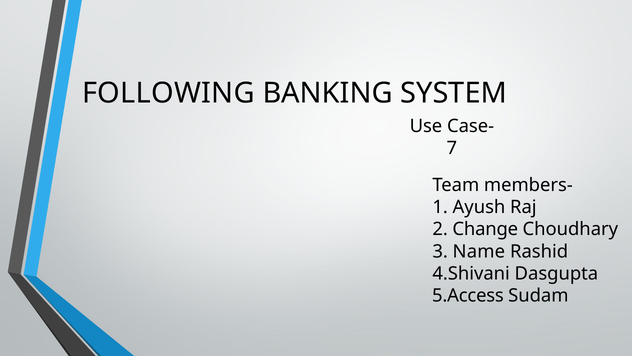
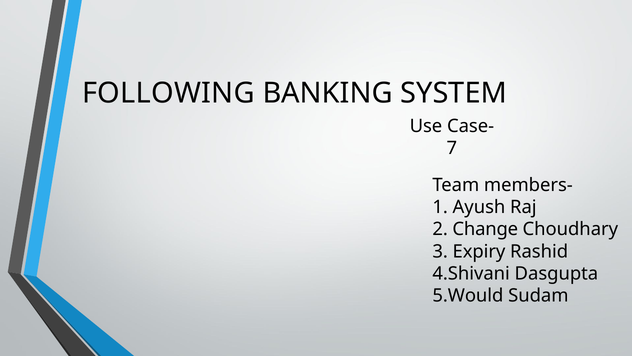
Name: Name -> Expiry
5.Access: 5.Access -> 5.Would
